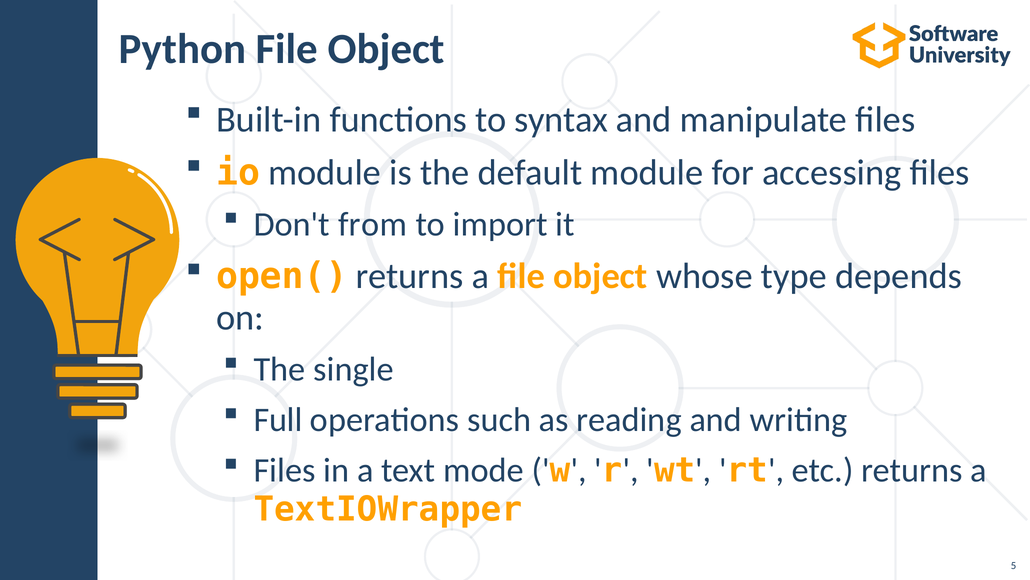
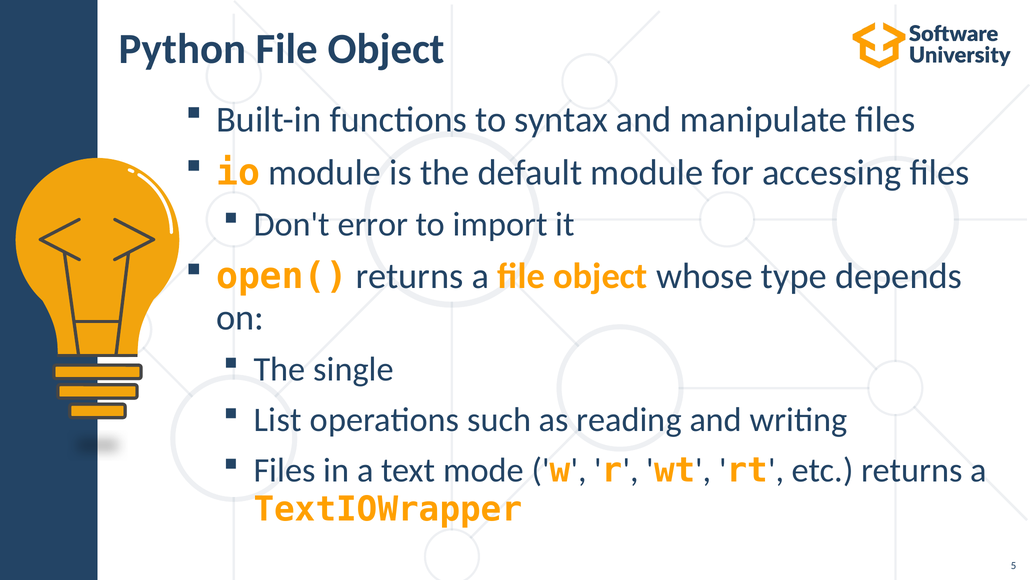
from: from -> error
Full: Full -> List
